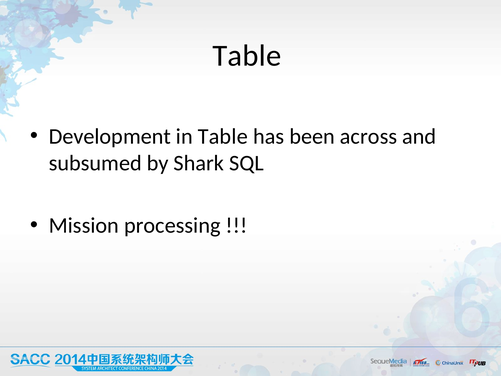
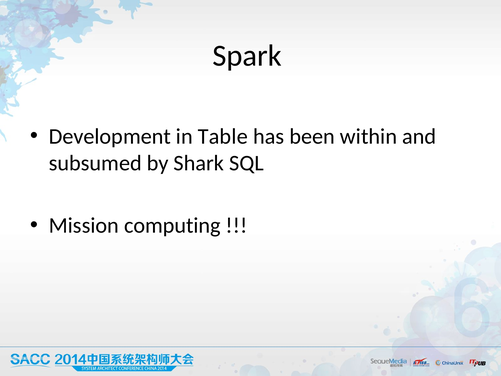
Table at (247, 56): Table -> Spark
across: across -> within
processing: processing -> computing
